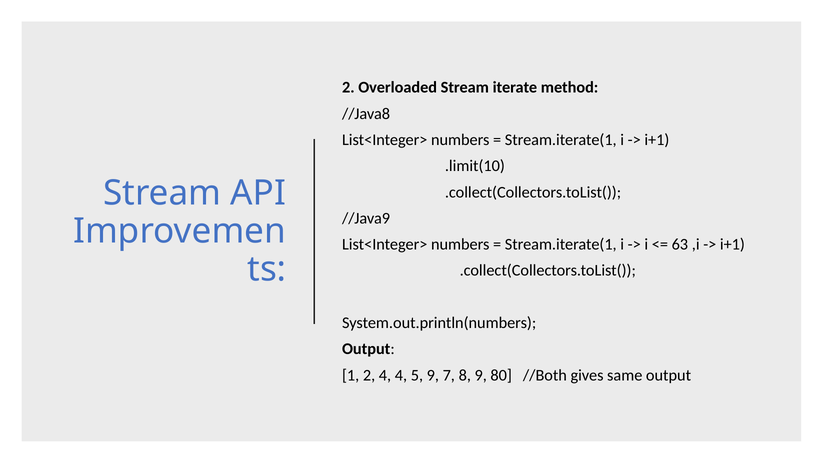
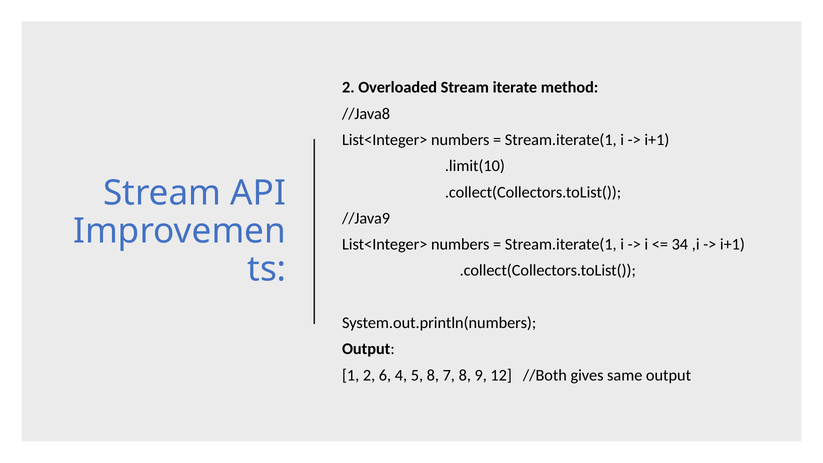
63: 63 -> 34
2 4: 4 -> 6
5 9: 9 -> 8
80: 80 -> 12
